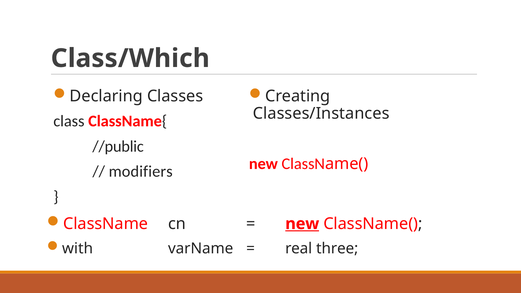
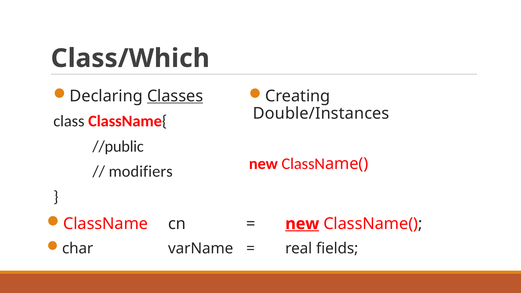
Classes underline: none -> present
Classes/Instances: Classes/Instances -> Double/Instances
with: with -> char
three: three -> fields
